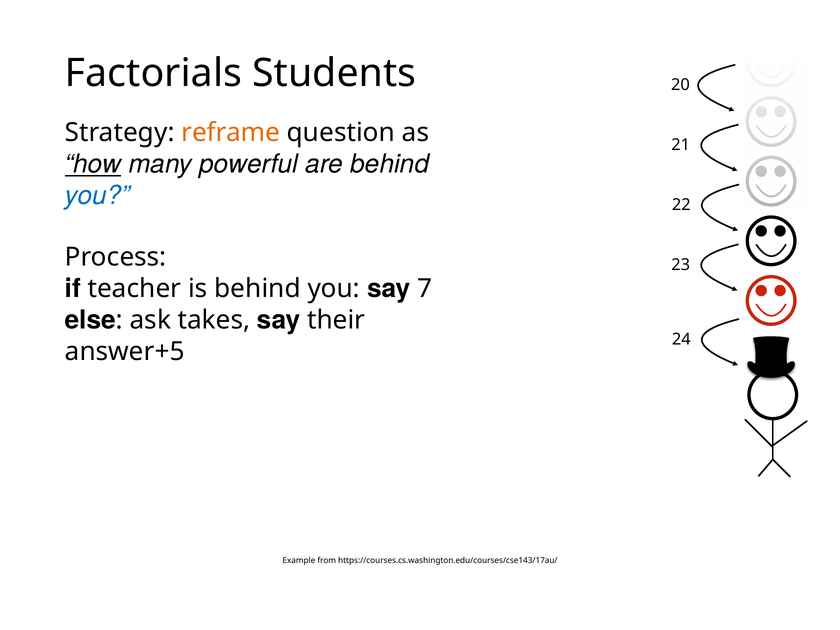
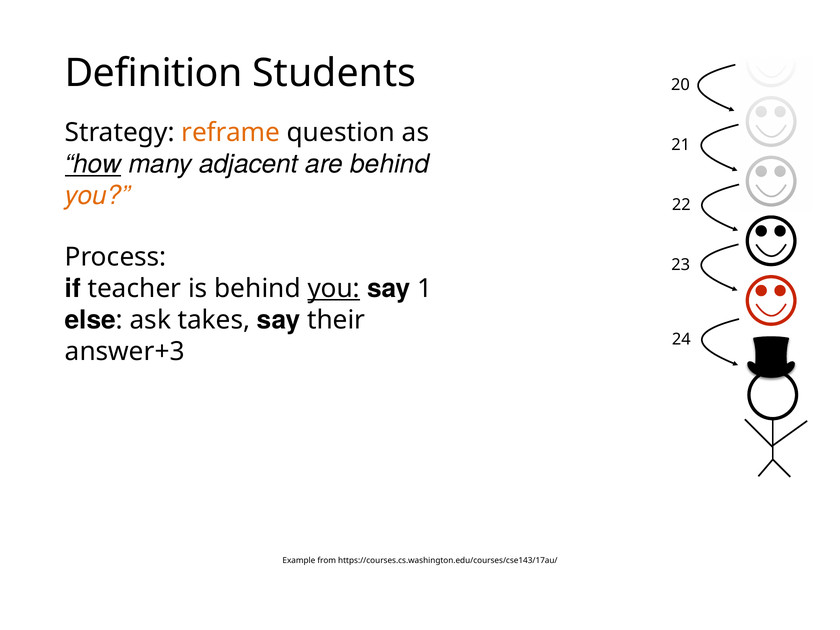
Factorials: Factorials -> Definition
powerful: powerful -> adjacent
you at (97, 196) colour: blue -> orange
you at (334, 288) underline: none -> present
7: 7 -> 1
answer+5: answer+5 -> answer+3
